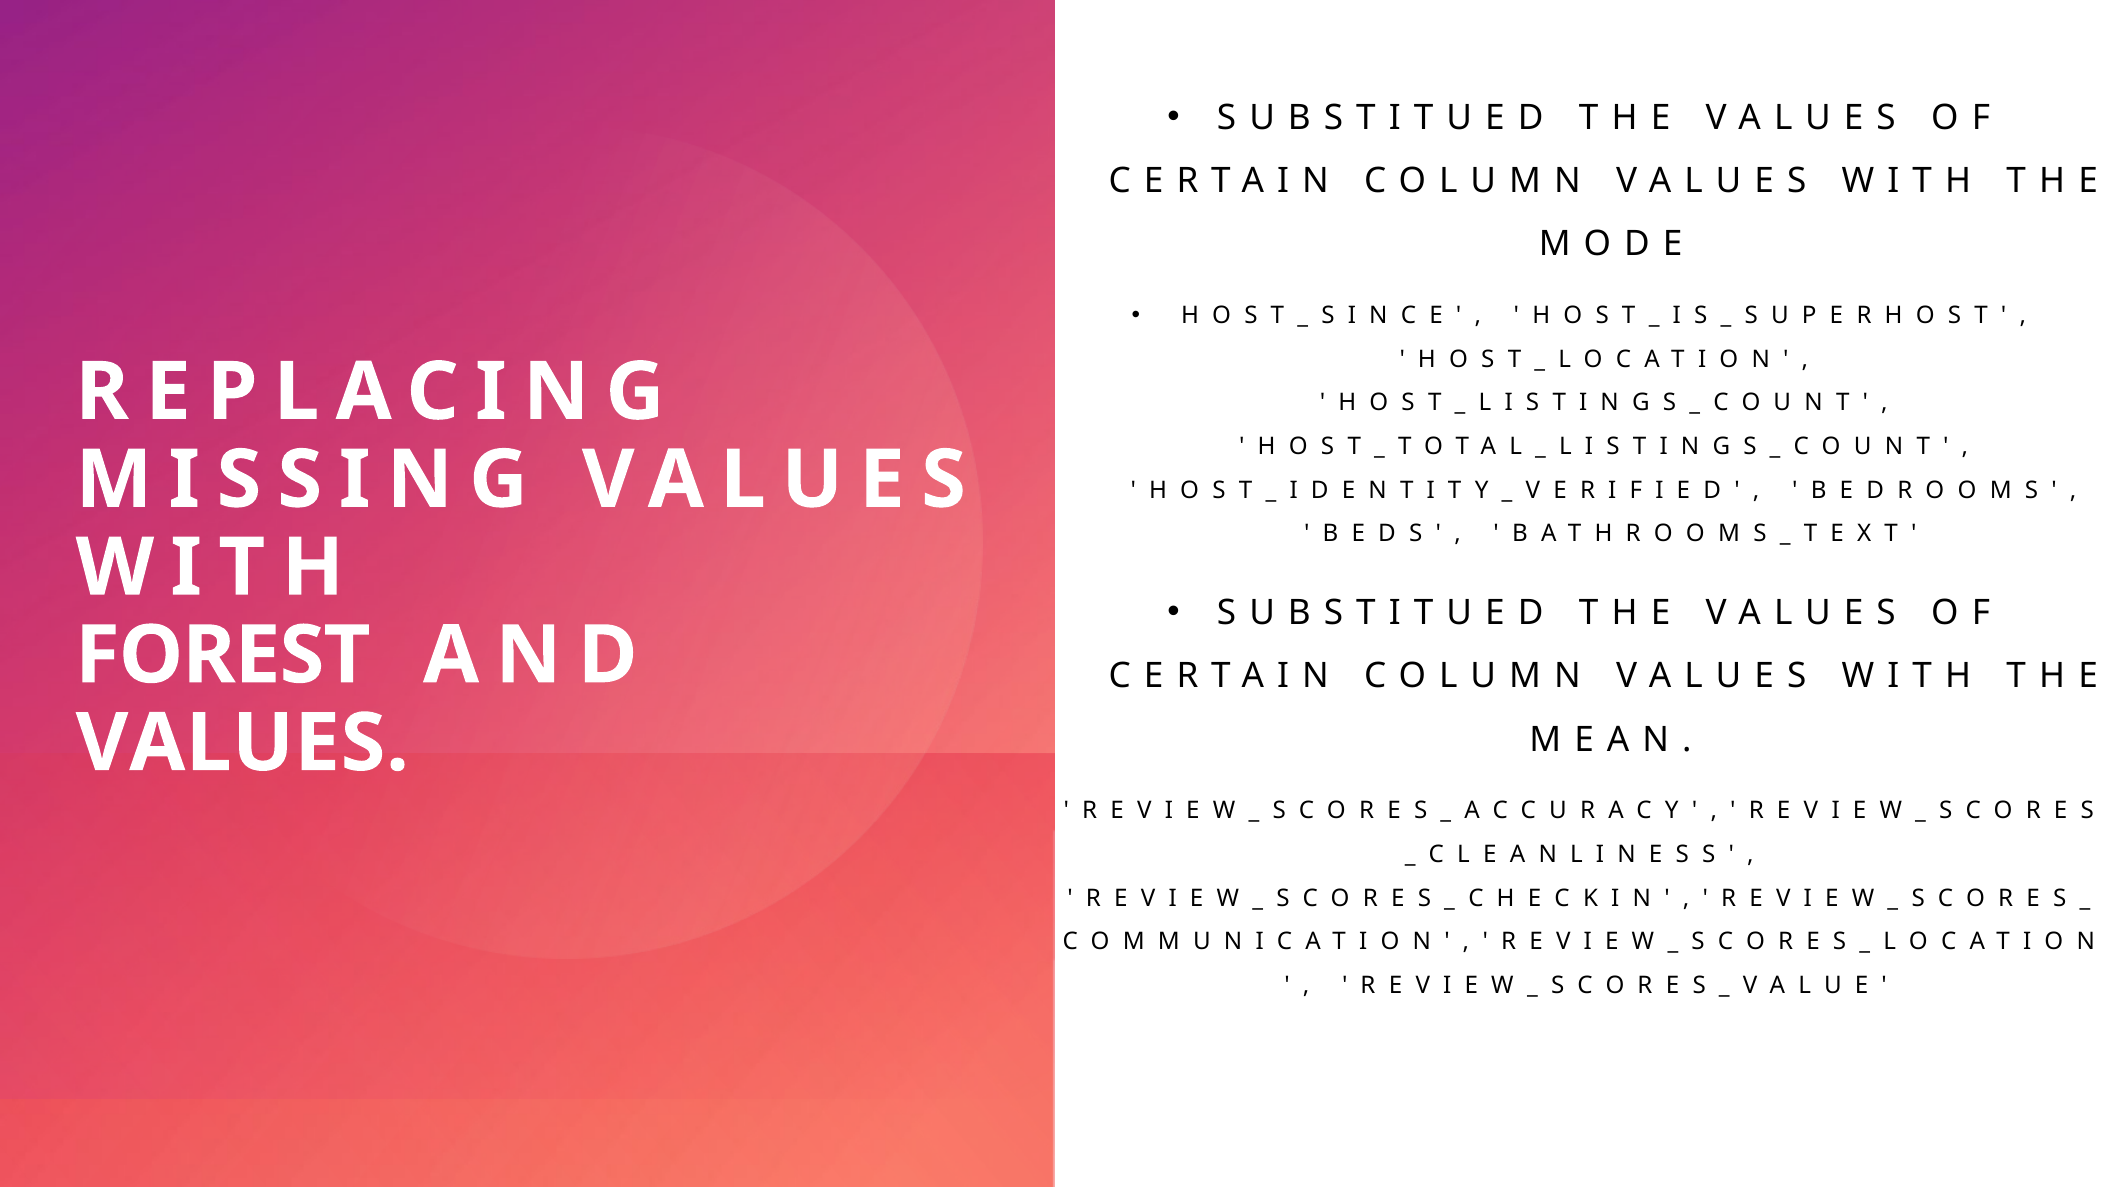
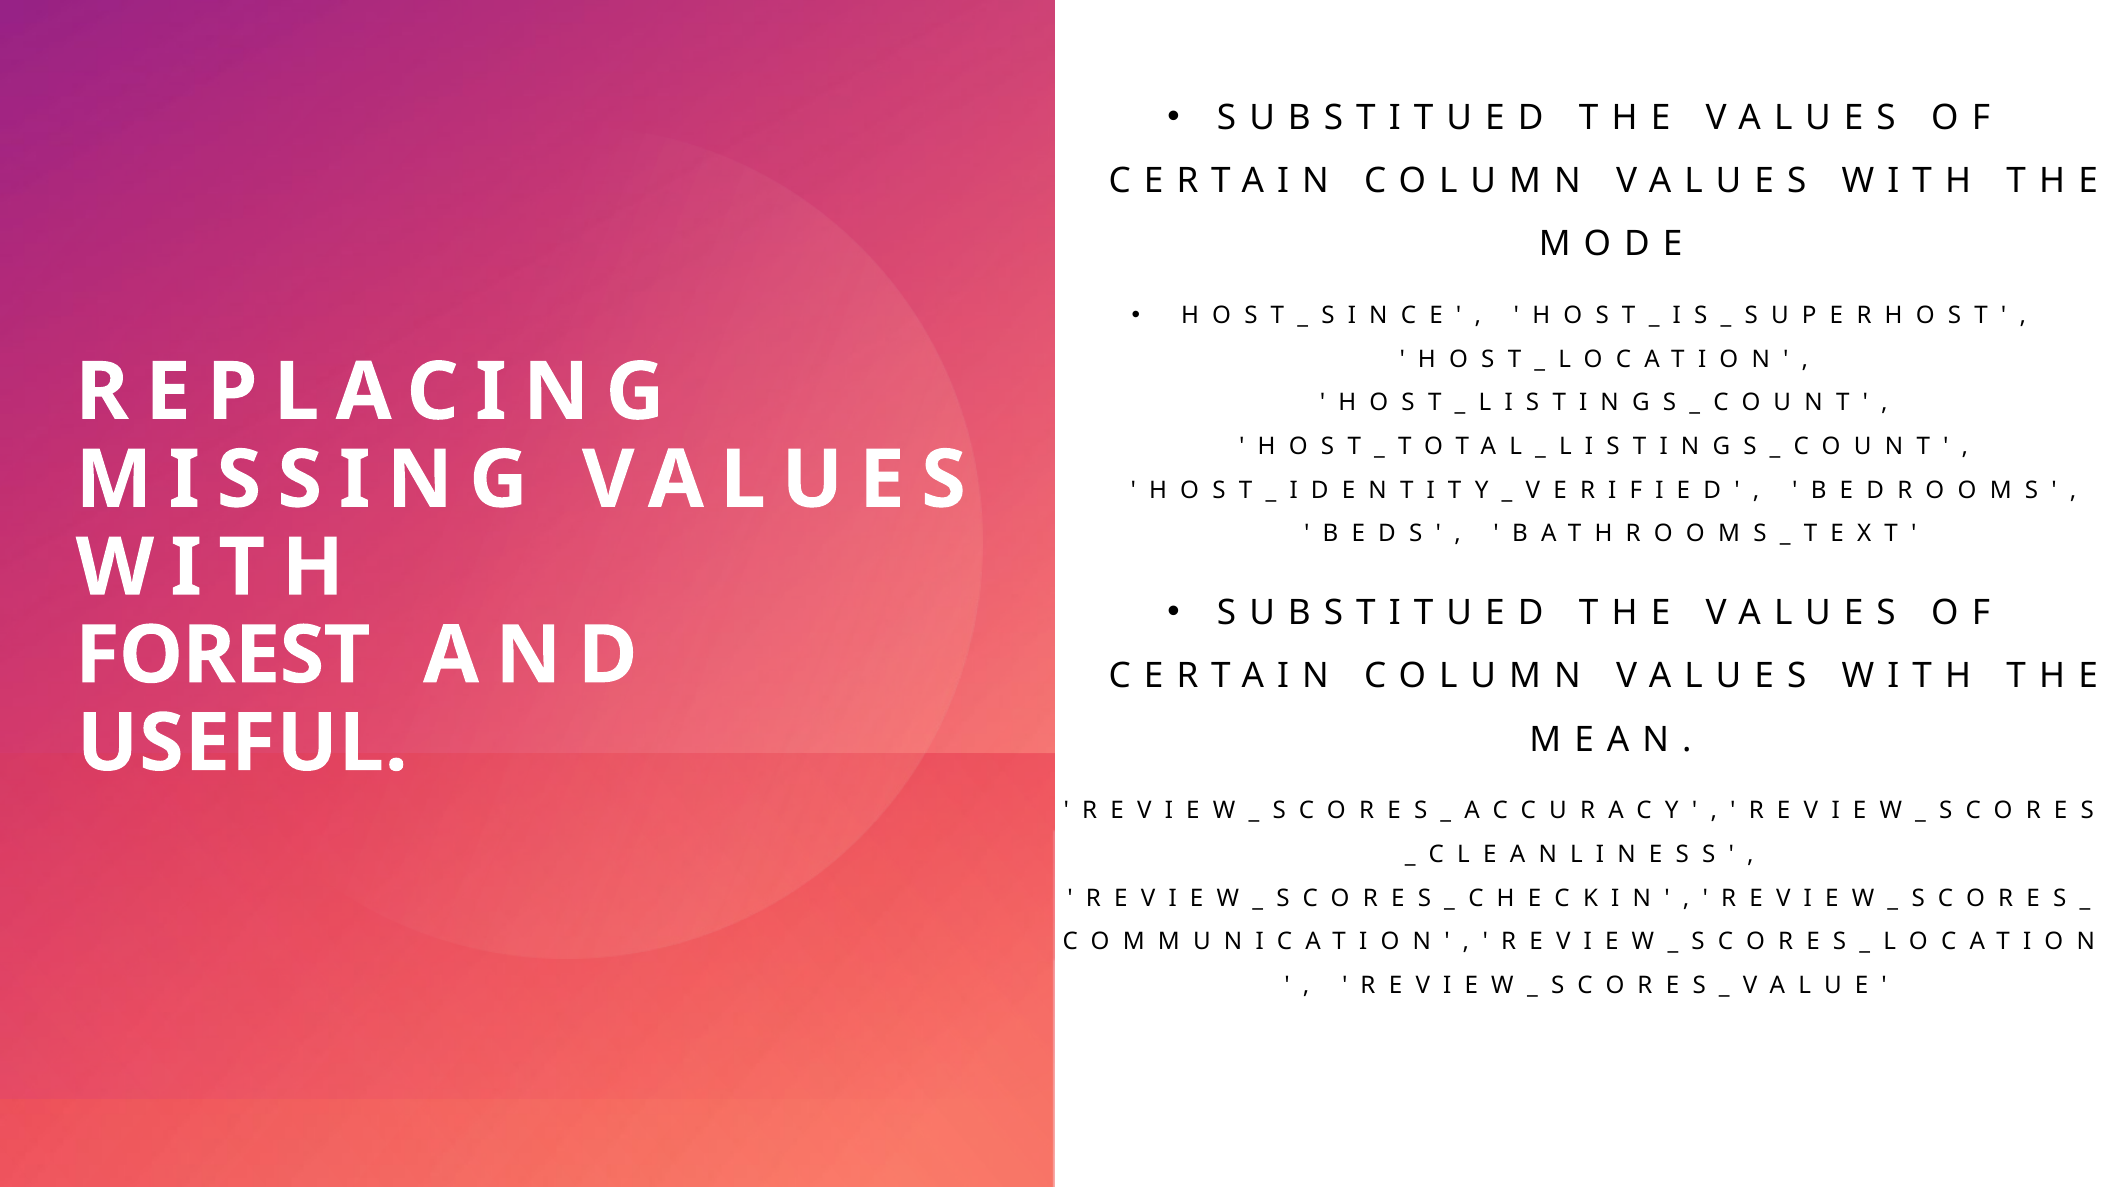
VALUES at (242, 743): VALUES -> USEFUL
